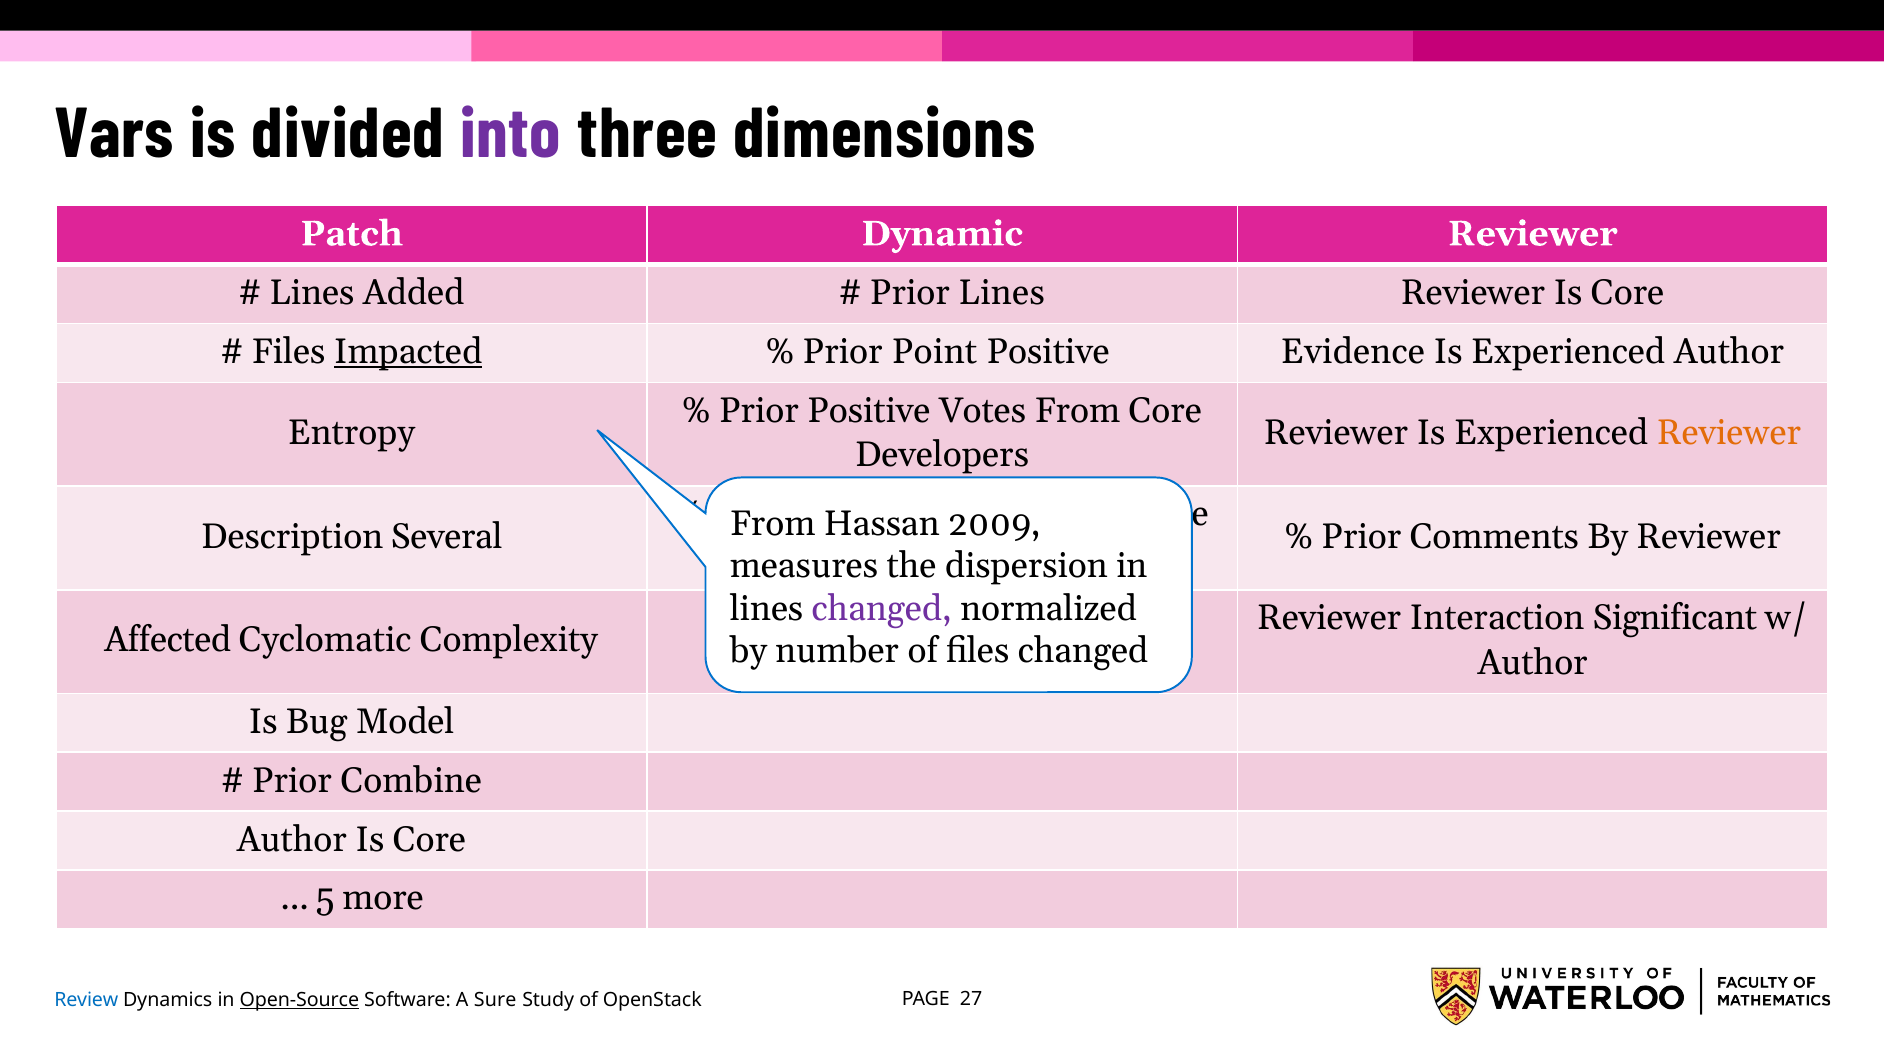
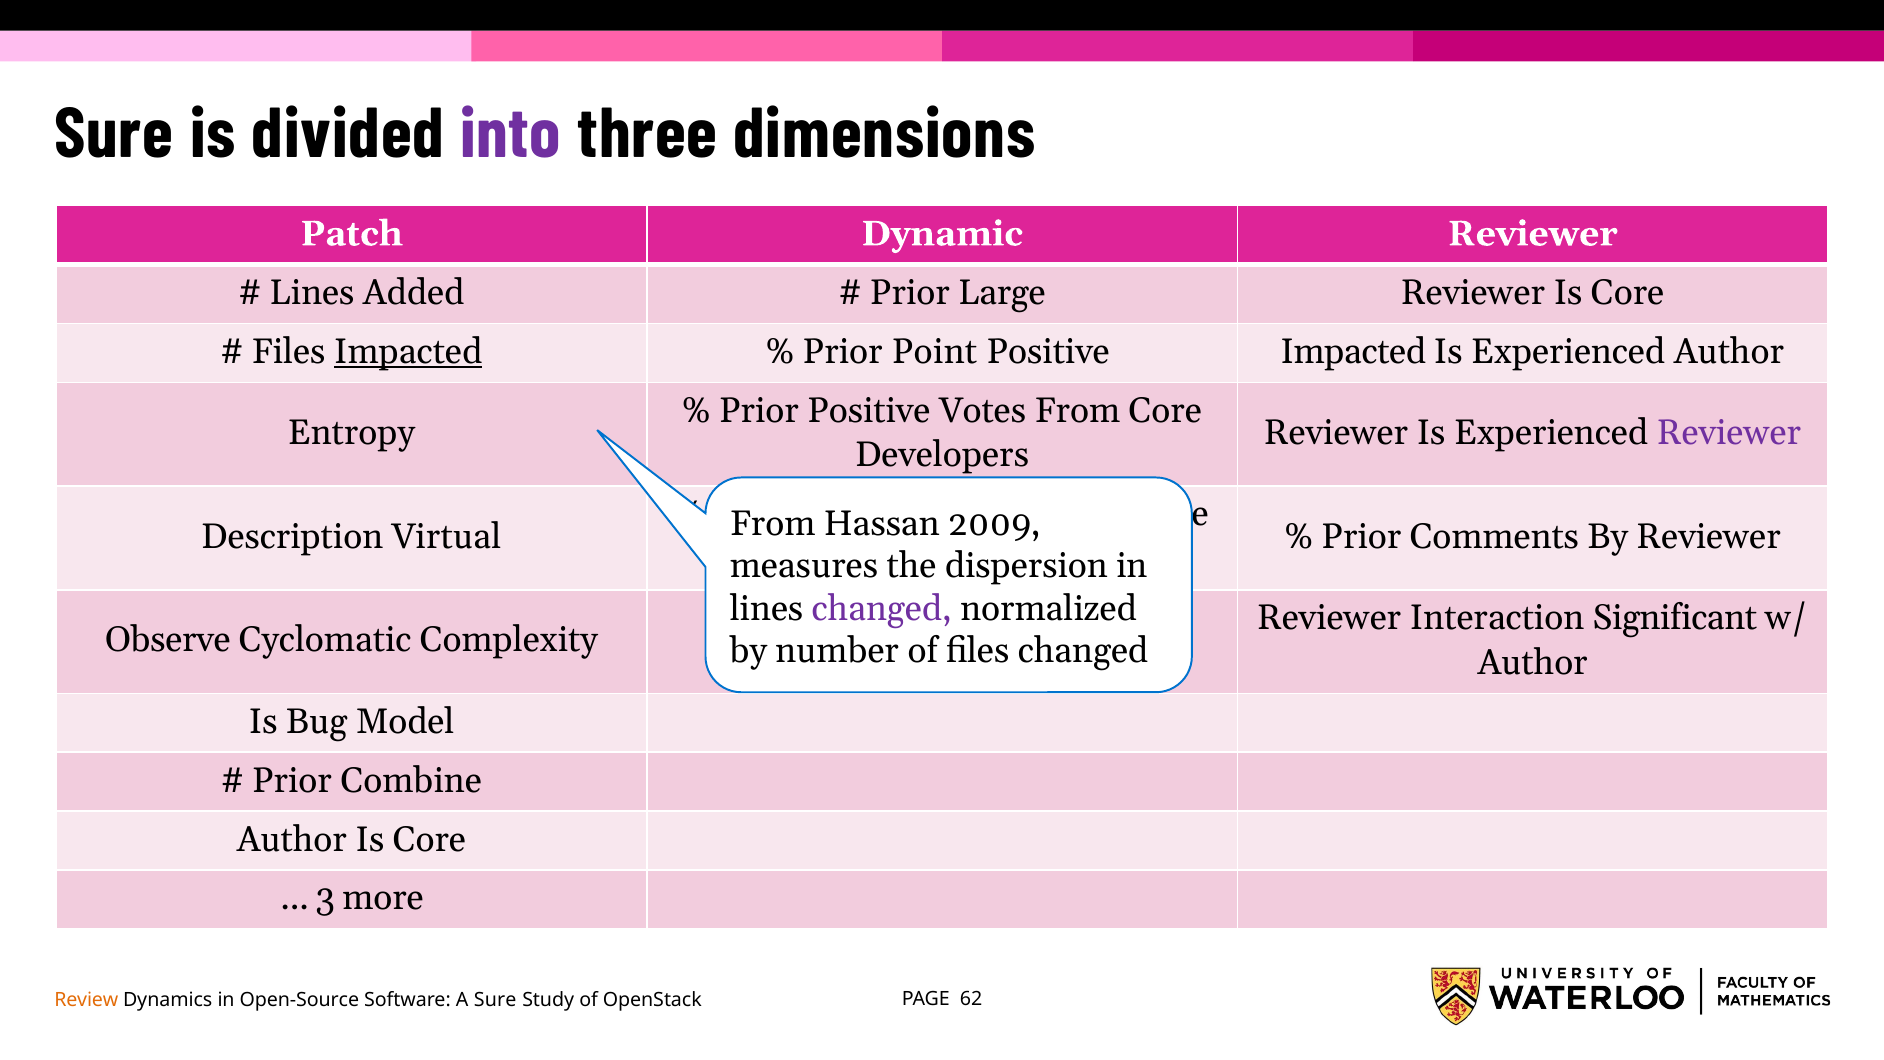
Vars at (114, 135): Vars -> Sure
Prior Lines: Lines -> Large
Positive Evidence: Evidence -> Impacted
Reviewer at (1729, 433) colour: orange -> purple
Several: Several -> Virtual
Affected: Affected -> Observe
5: 5 -> 3
Review colour: blue -> orange
Open-Source underline: present -> none
27: 27 -> 62
